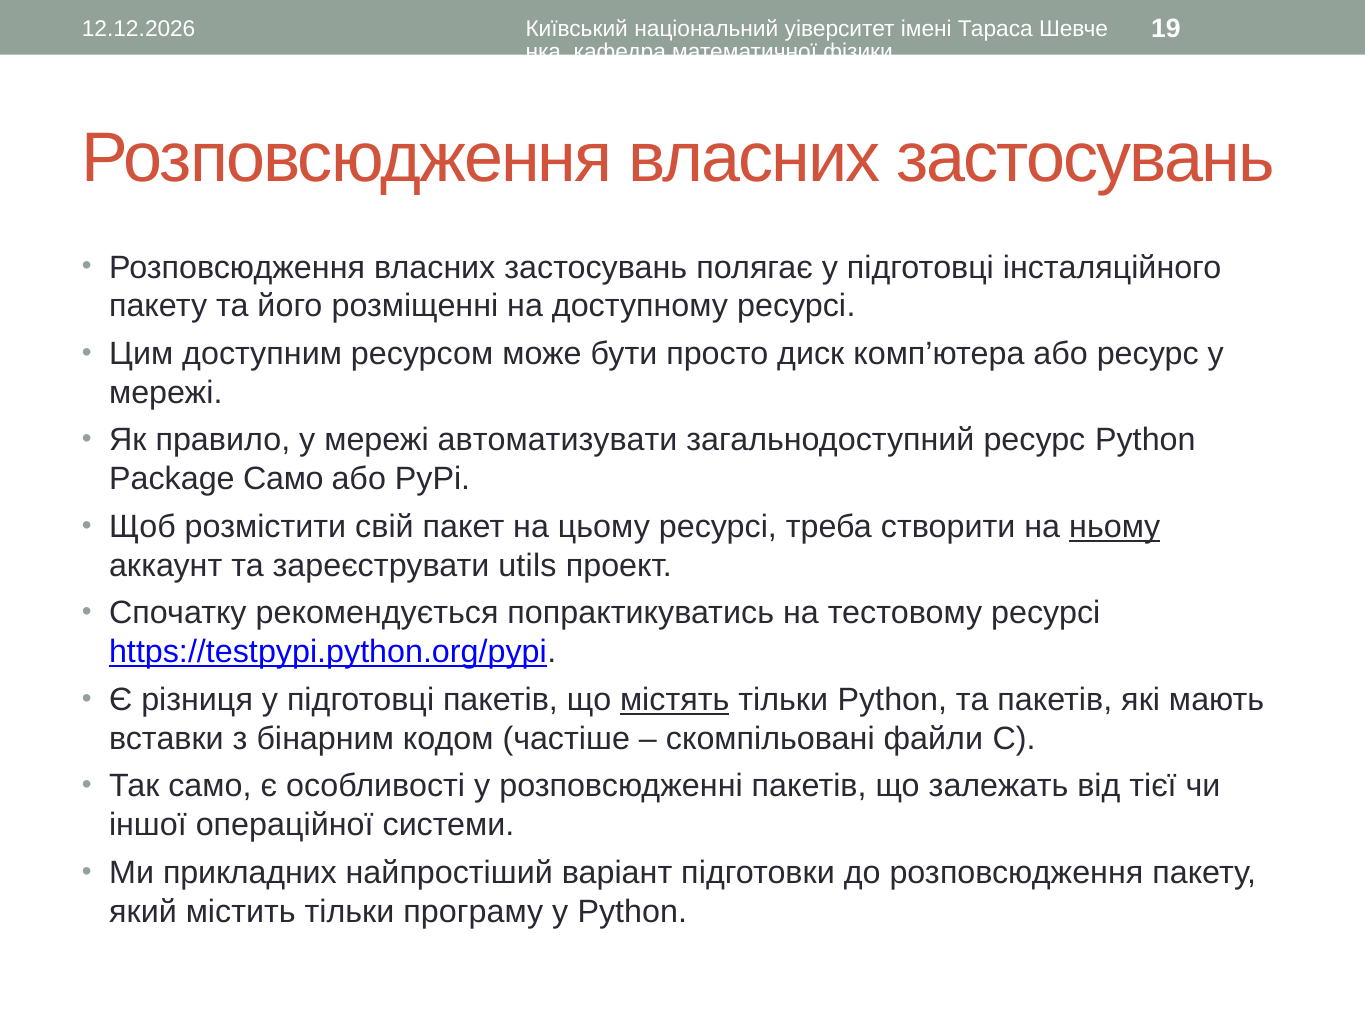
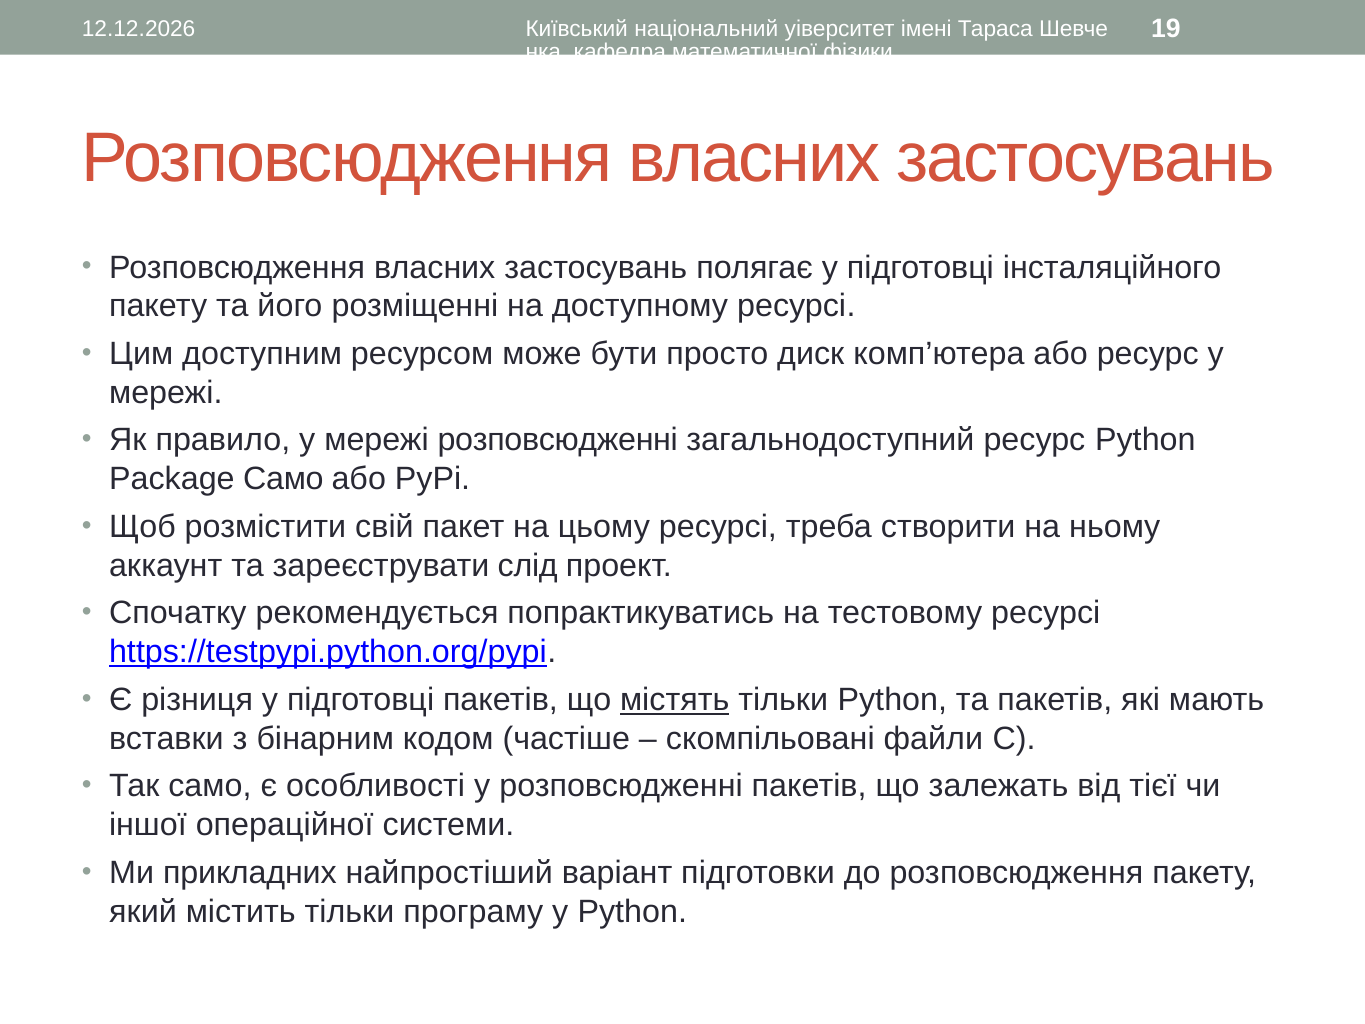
мережі автоматизувати: автоматизувати -> розповсюдженні
ньому underline: present -> none
utils: utils -> слід
